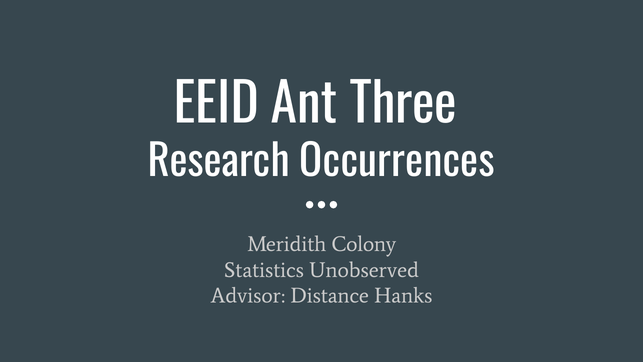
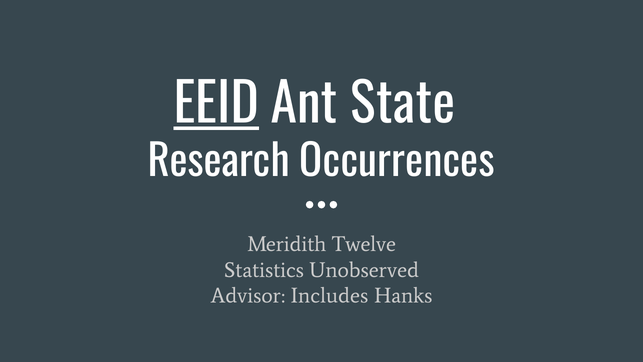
EEID underline: none -> present
Three: Three -> State
Colony: Colony -> Twelve
Distance: Distance -> Includes
